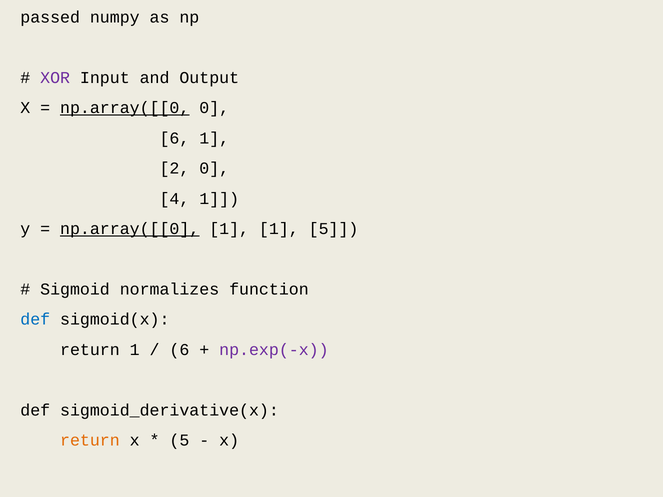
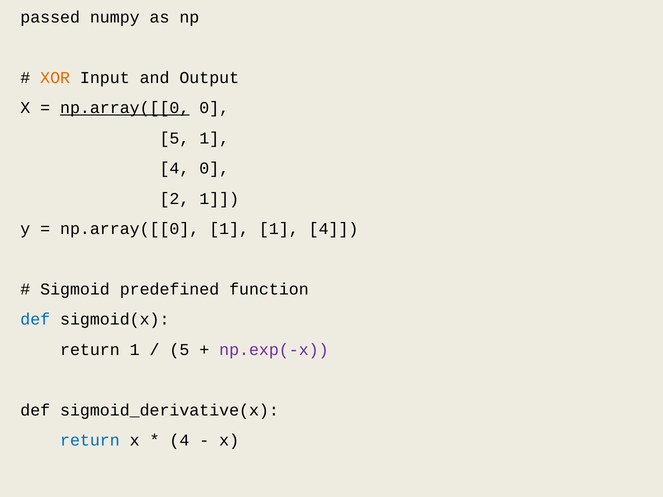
XOR colour: purple -> orange
6 at (174, 138): 6 -> 5
2 at (174, 168): 2 -> 4
4: 4 -> 2
np.array([[0 at (130, 229) underline: present -> none
1 1 5: 5 -> 4
normalizes: normalizes -> predefined
6 at (179, 350): 6 -> 5
return at (90, 440) colour: orange -> blue
5 at (179, 440): 5 -> 4
